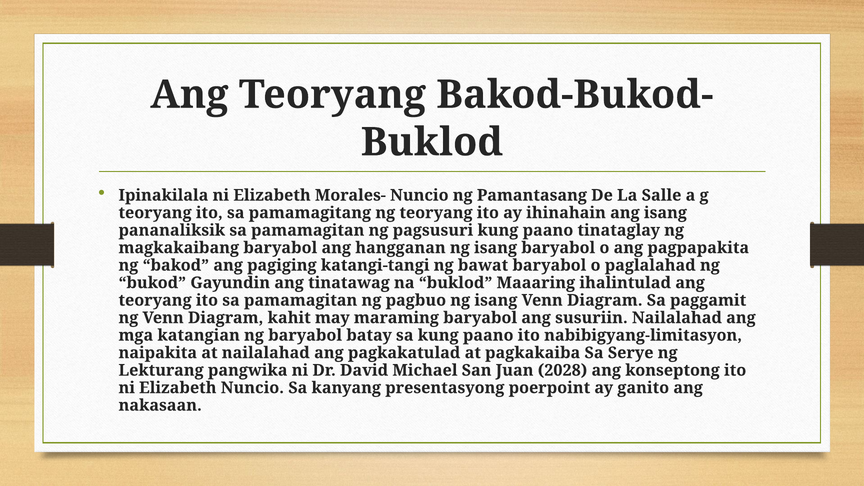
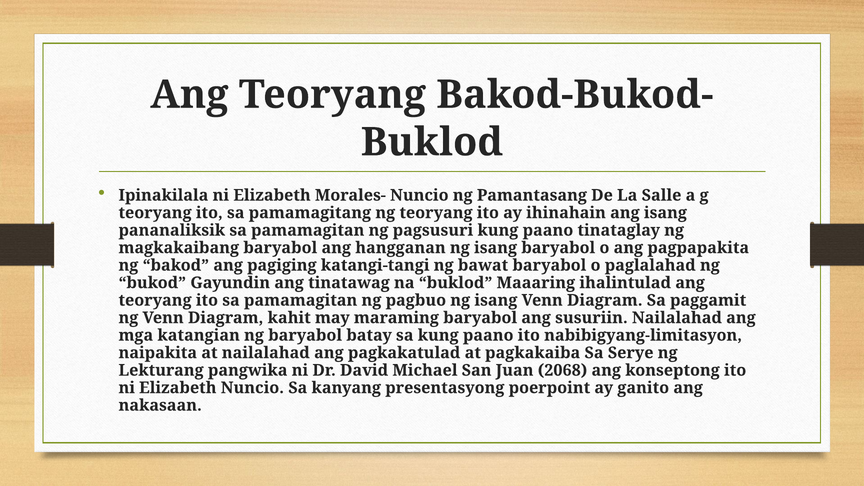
2028: 2028 -> 2068
